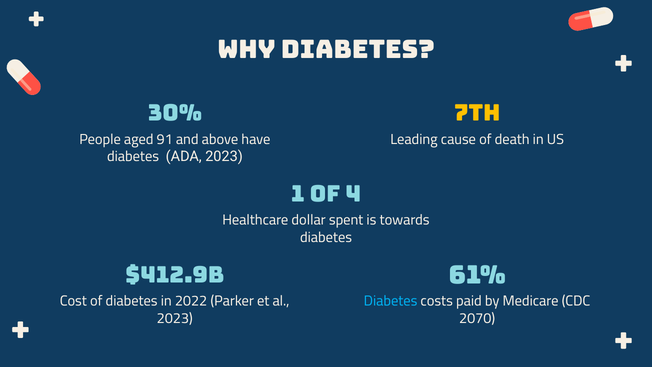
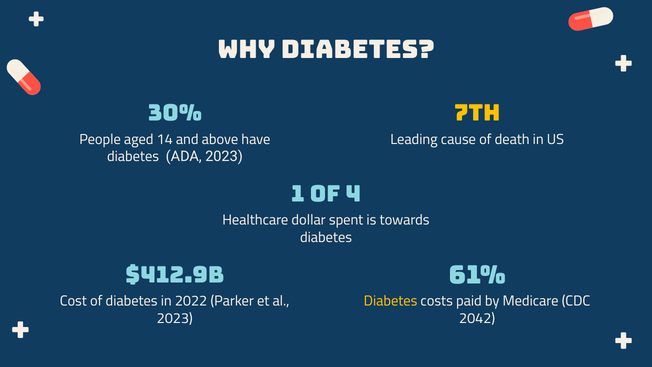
91: 91 -> 14
Diabetes at (391, 301) colour: light blue -> yellow
2070: 2070 -> 2042
